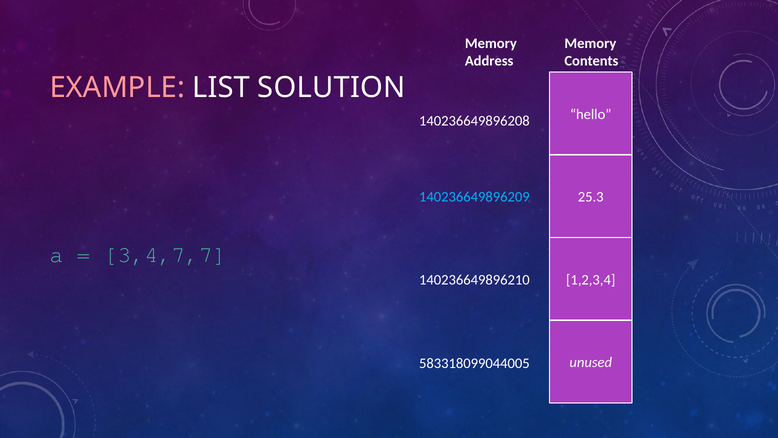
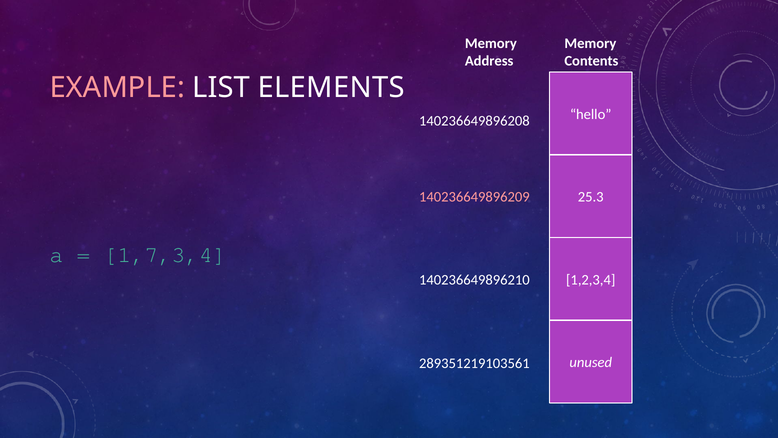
SOLUTION: SOLUTION -> ELEMENTS
140236649896209 colour: light blue -> pink
3,4,7,7: 3,4,7,7 -> 1,7,3,4
583318099044005: 583318099044005 -> 289351219103561
